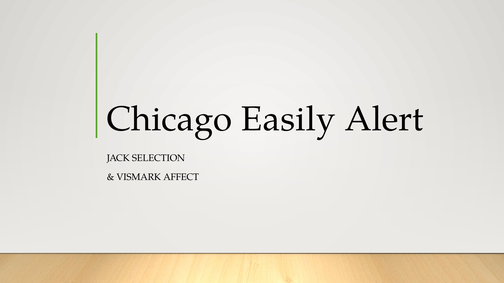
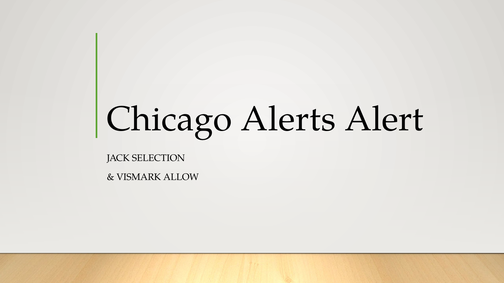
Easily: Easily -> Alerts
AFFECT: AFFECT -> ALLOW
